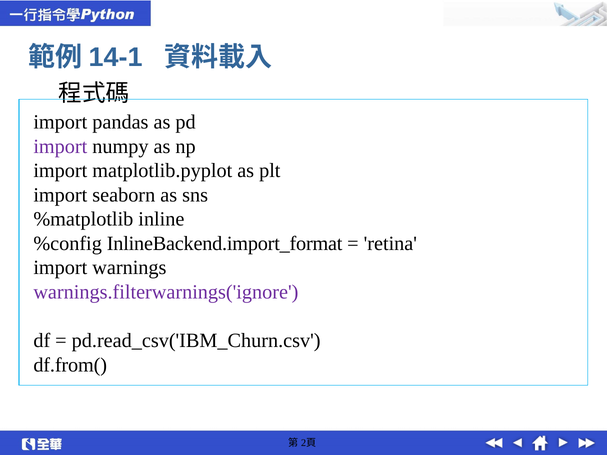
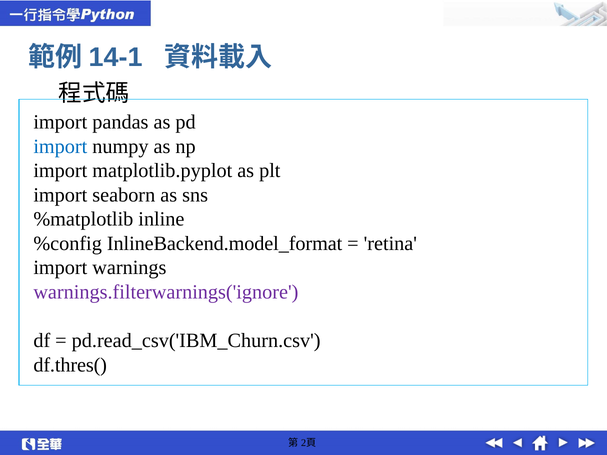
import at (60, 147) colour: purple -> blue
InlineBackend.import_format: InlineBackend.import_format -> InlineBackend.model_format
df.from(: df.from( -> df.thres(
